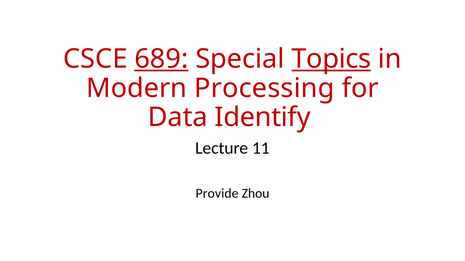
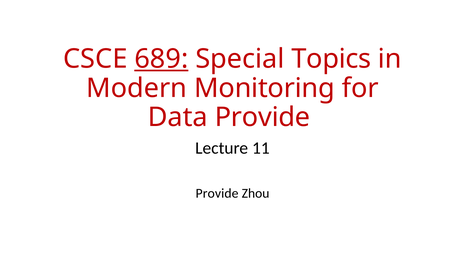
Topics underline: present -> none
Processing: Processing -> Monitoring
Data Identify: Identify -> Provide
